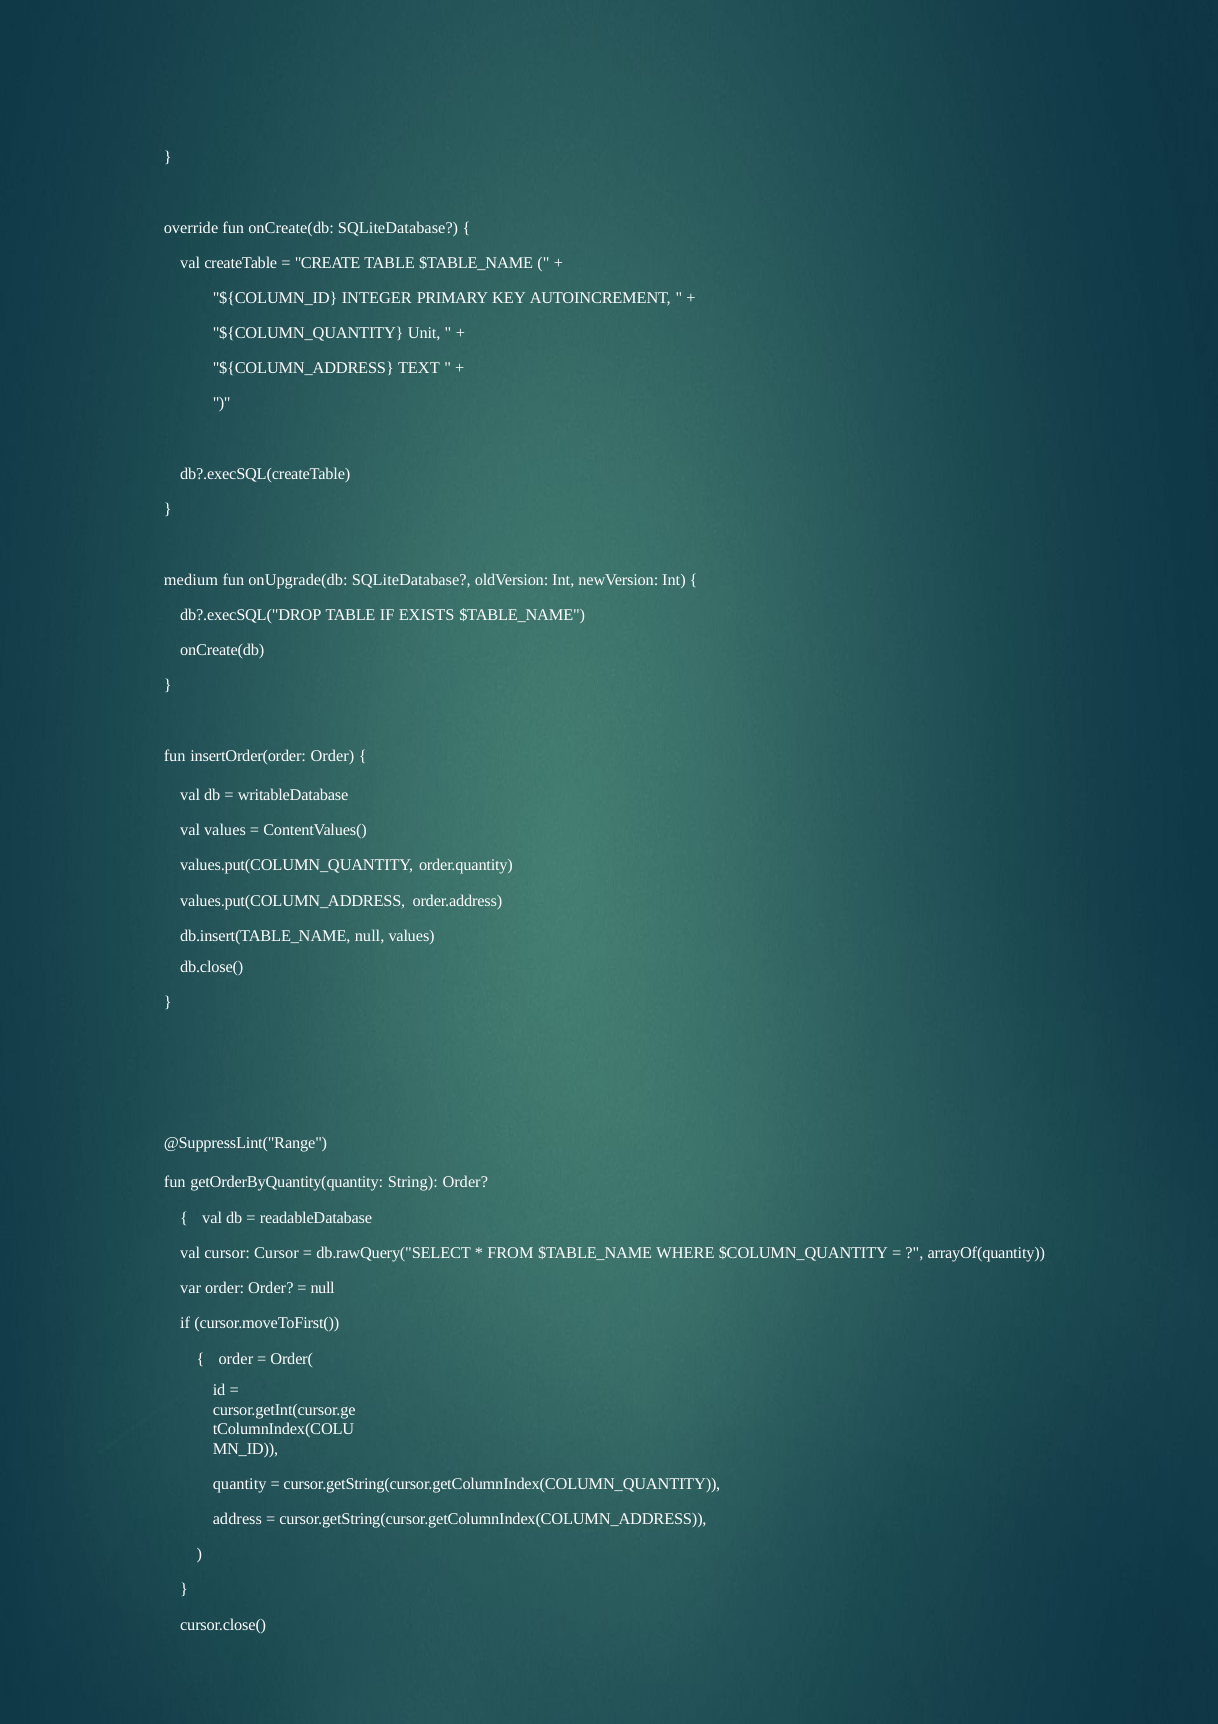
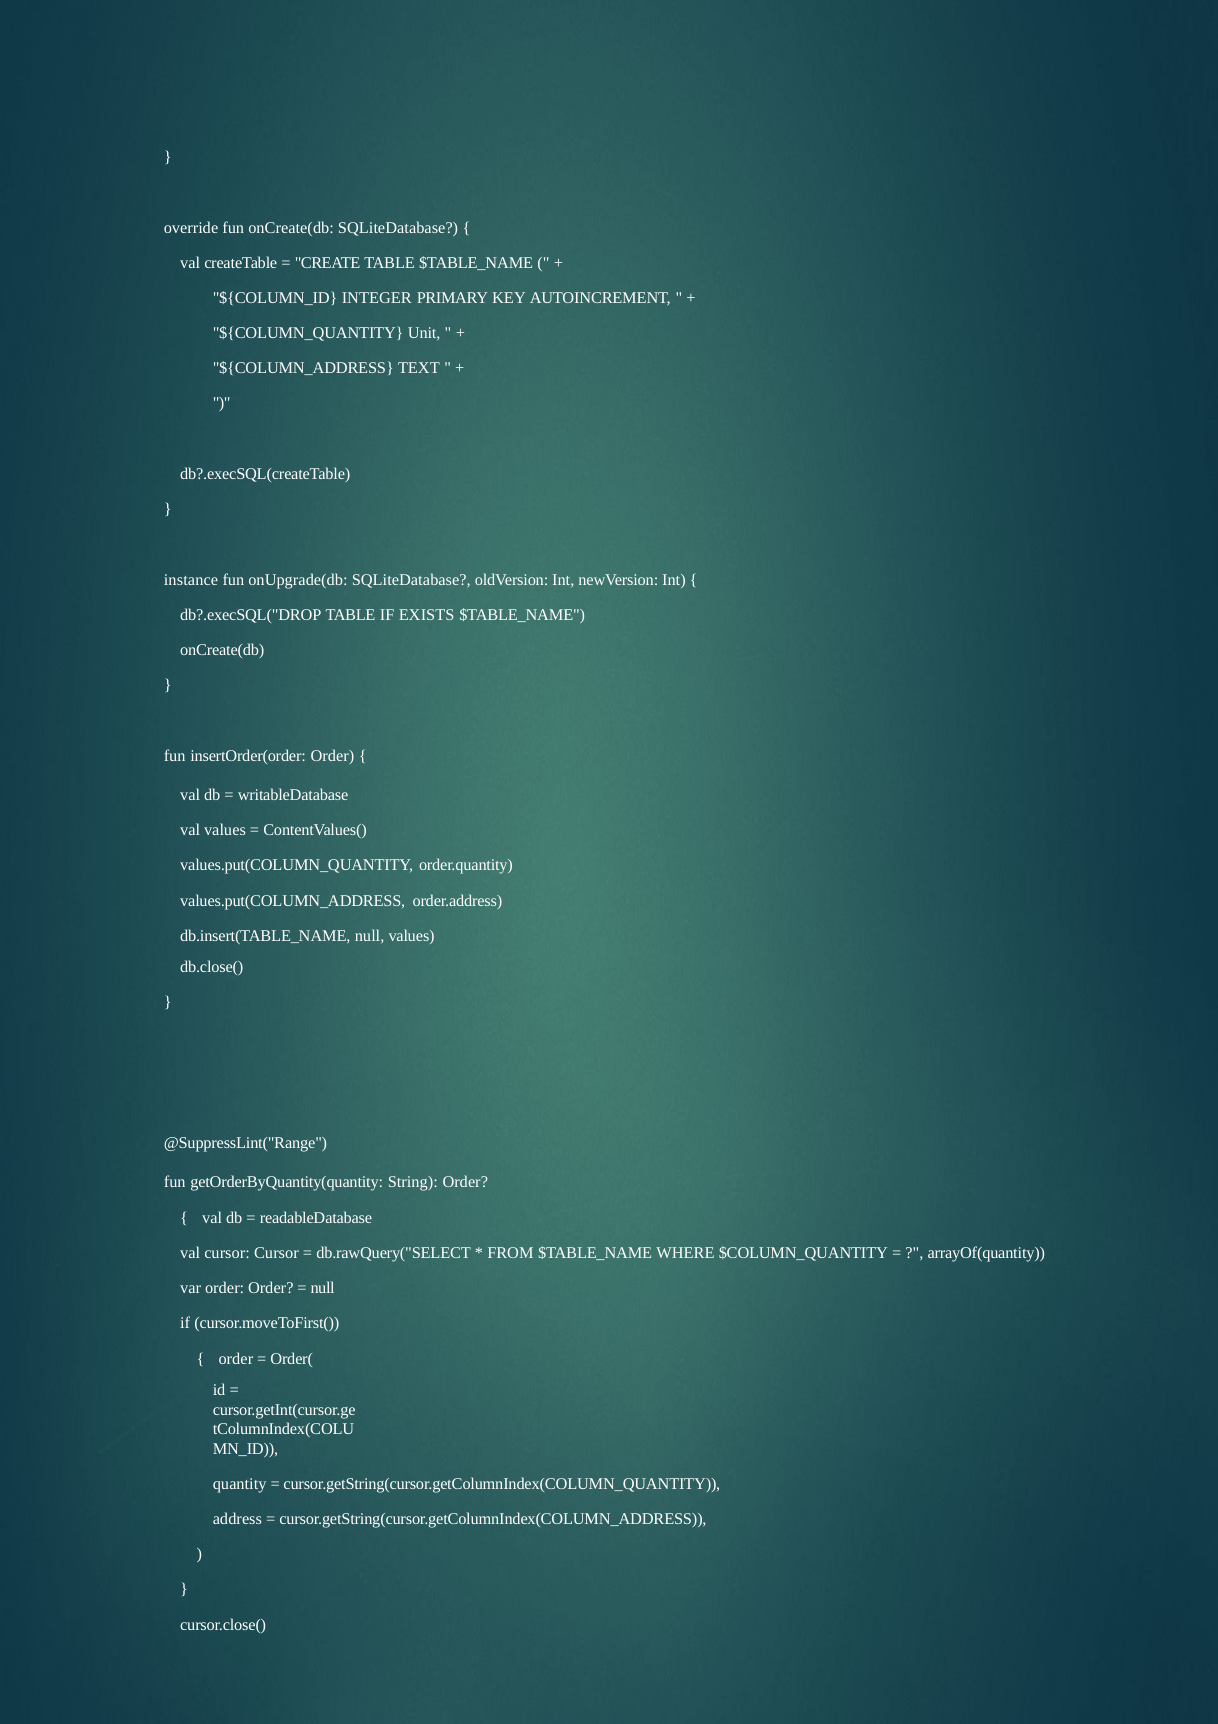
medium: medium -> instance
